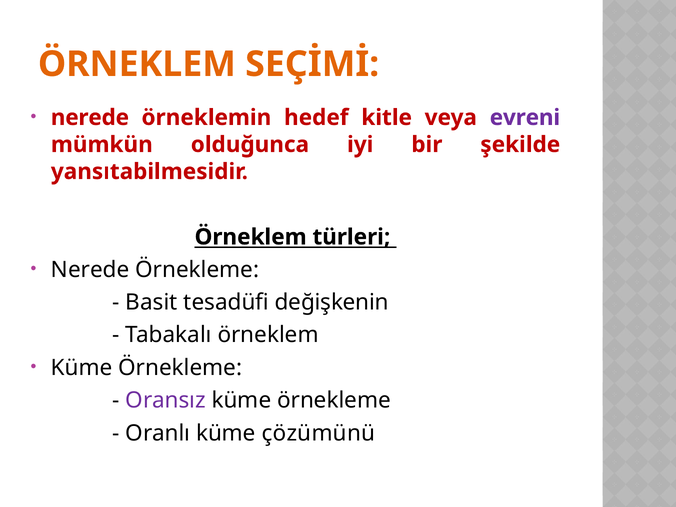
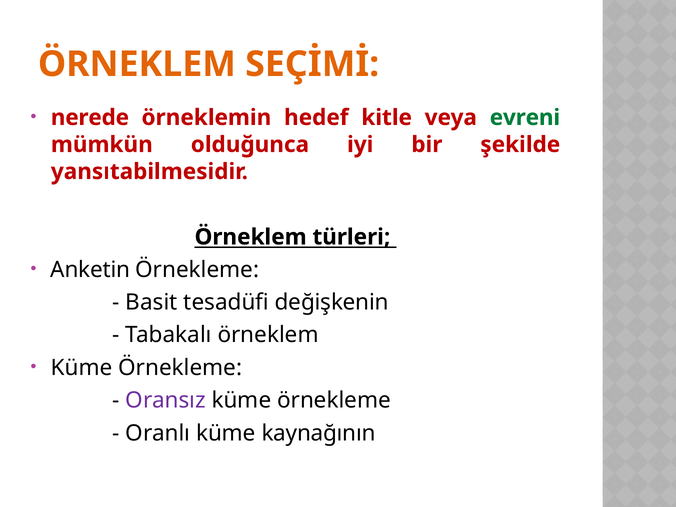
evreni colour: purple -> green
Nerede at (90, 270): Nerede -> Anketin
çözümünü: çözümünü -> kaynağının
